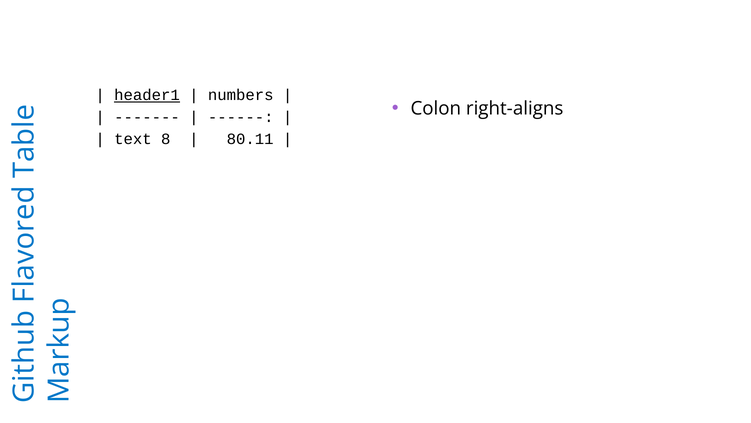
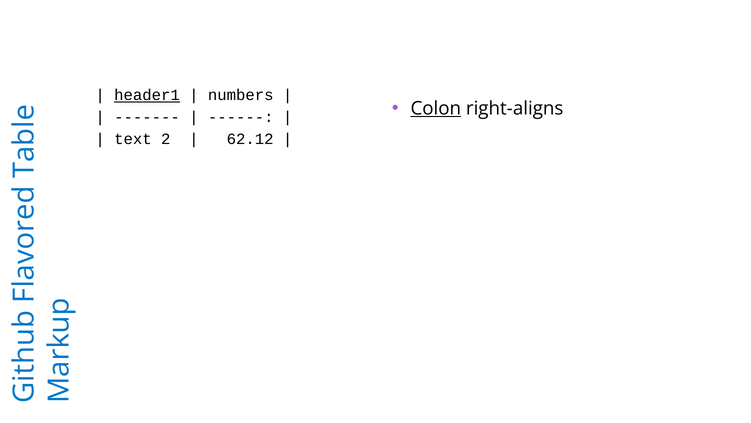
Colon underline: none -> present
8: 8 -> 2
80.11: 80.11 -> 62.12
